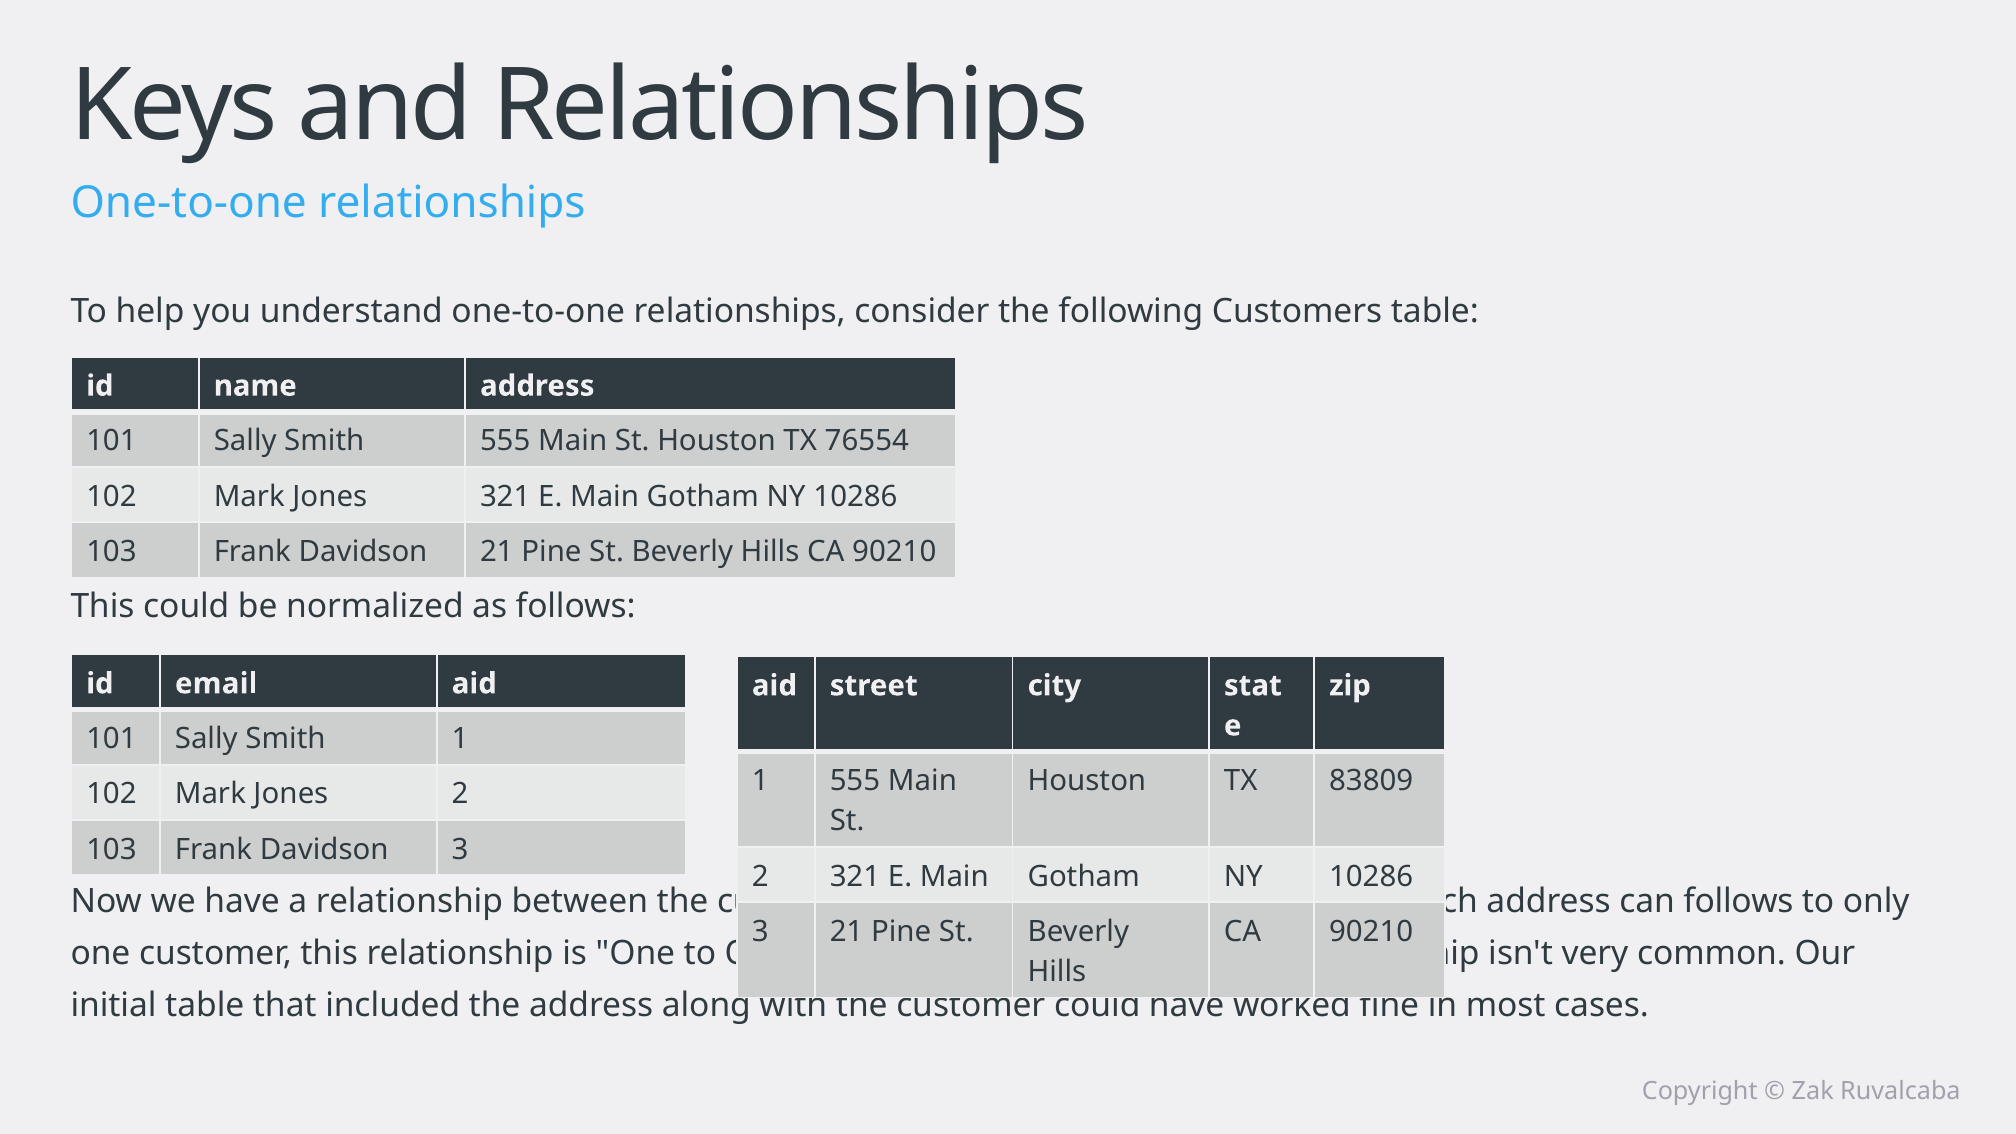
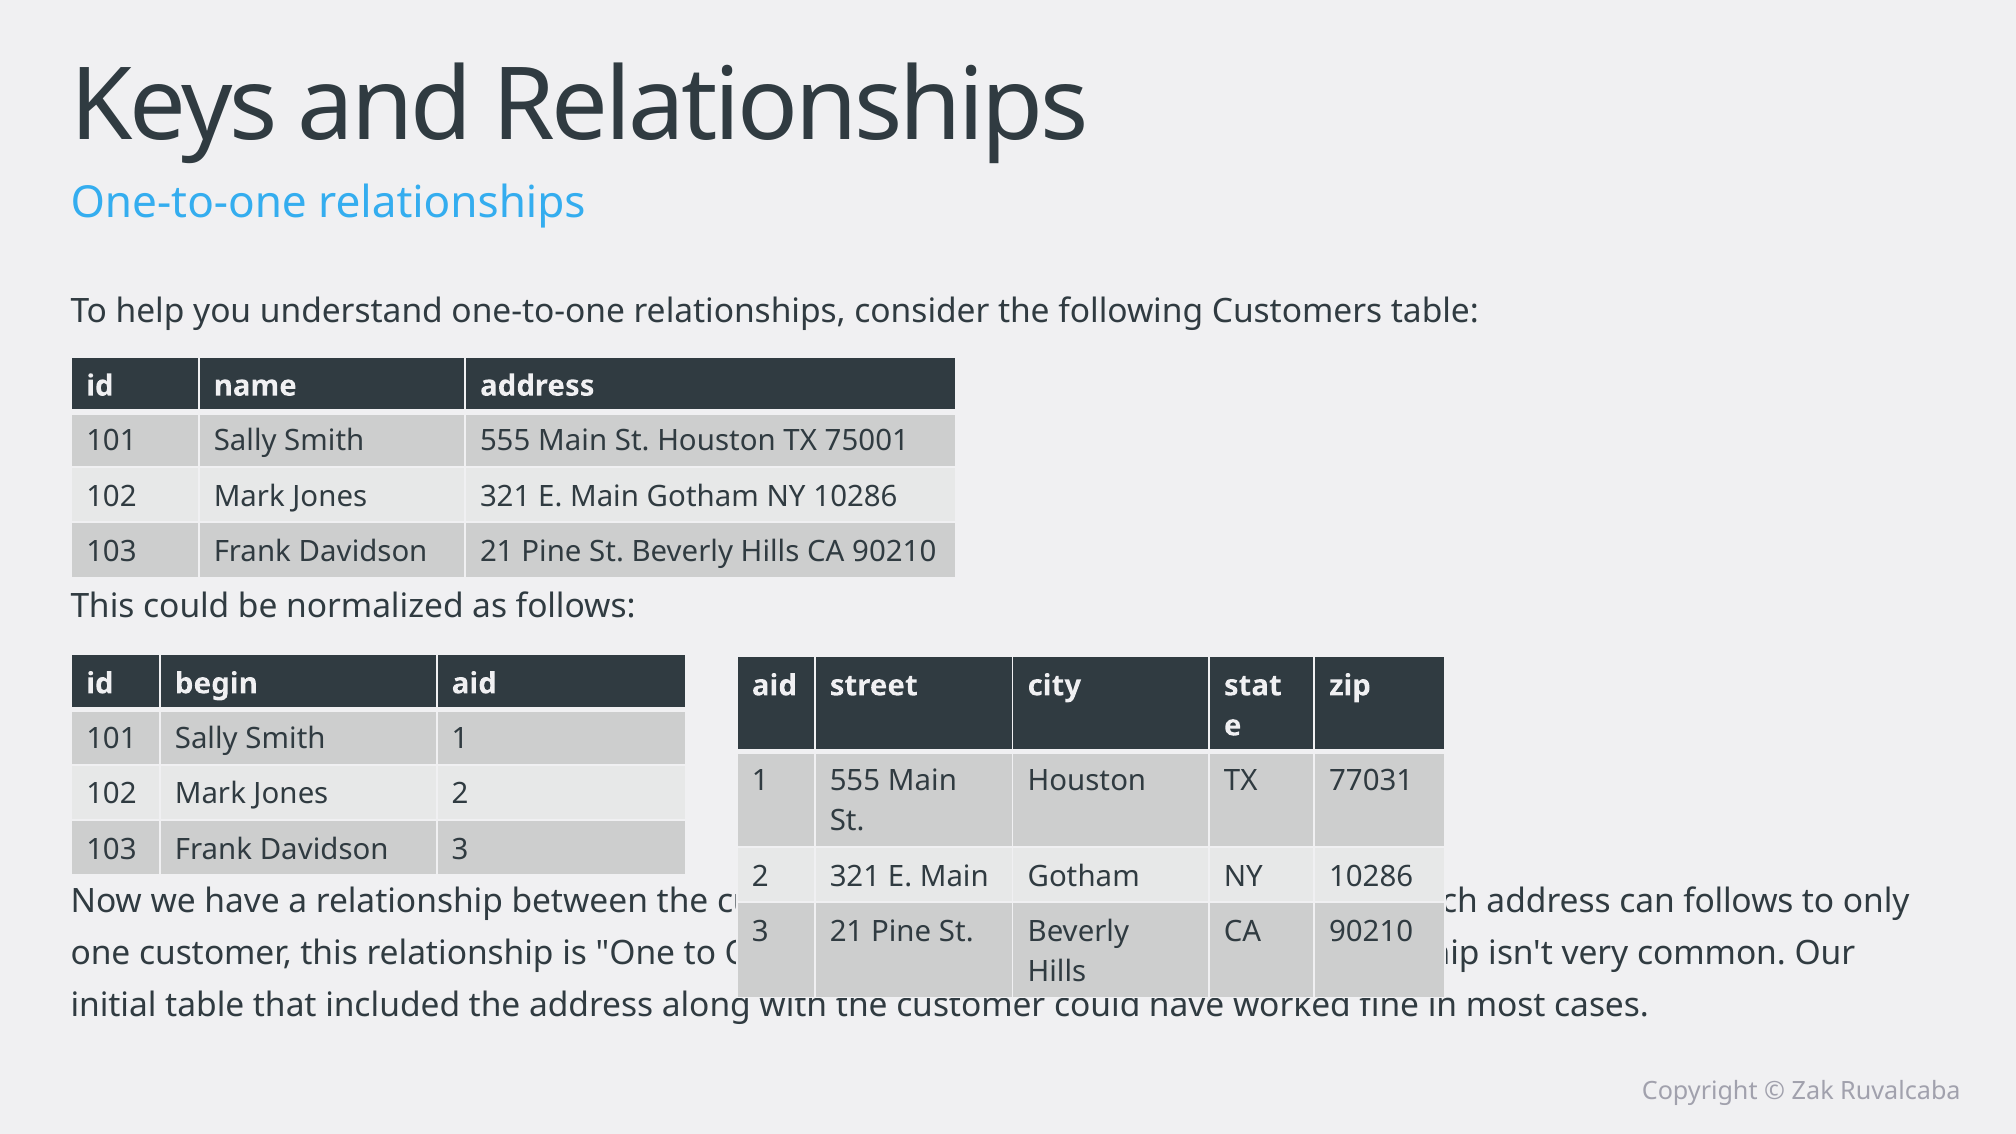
76554: 76554 -> 75001
email: email -> begin
83809: 83809 -> 77031
